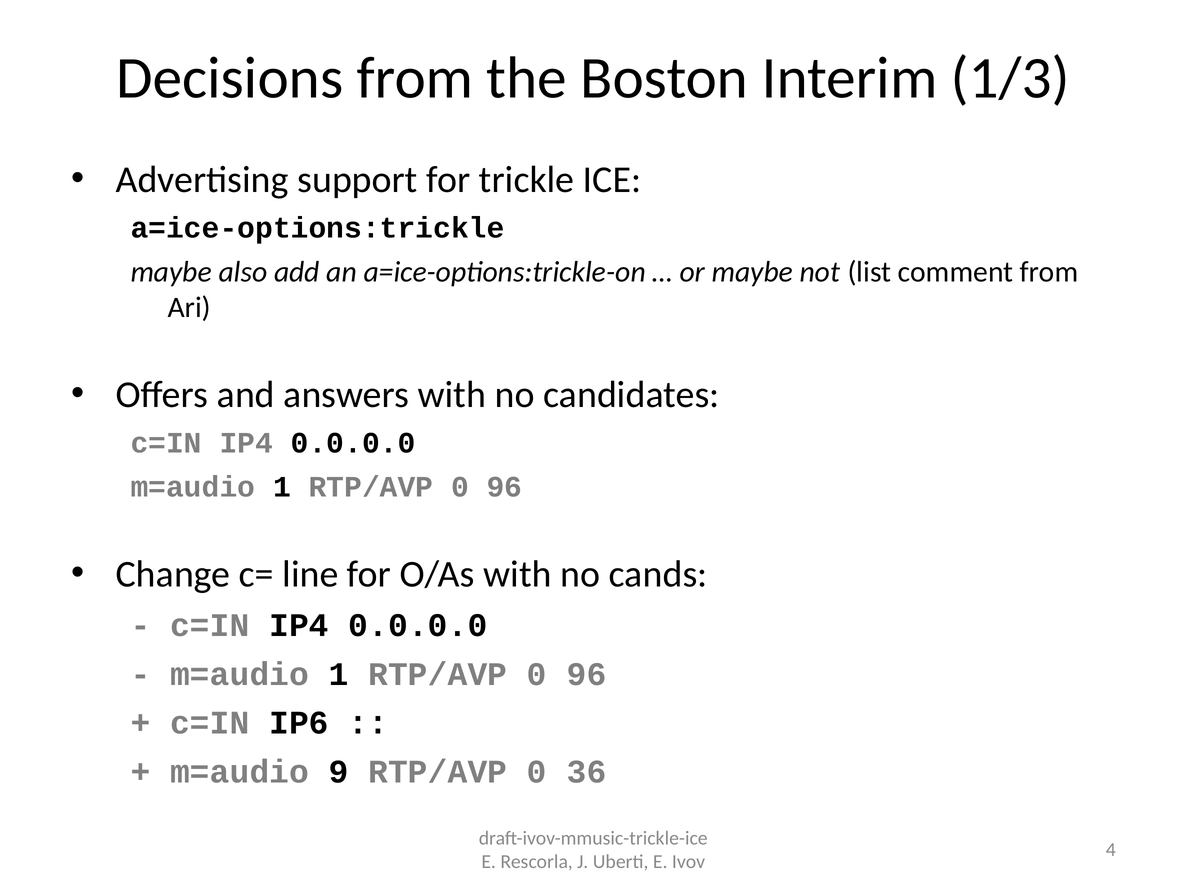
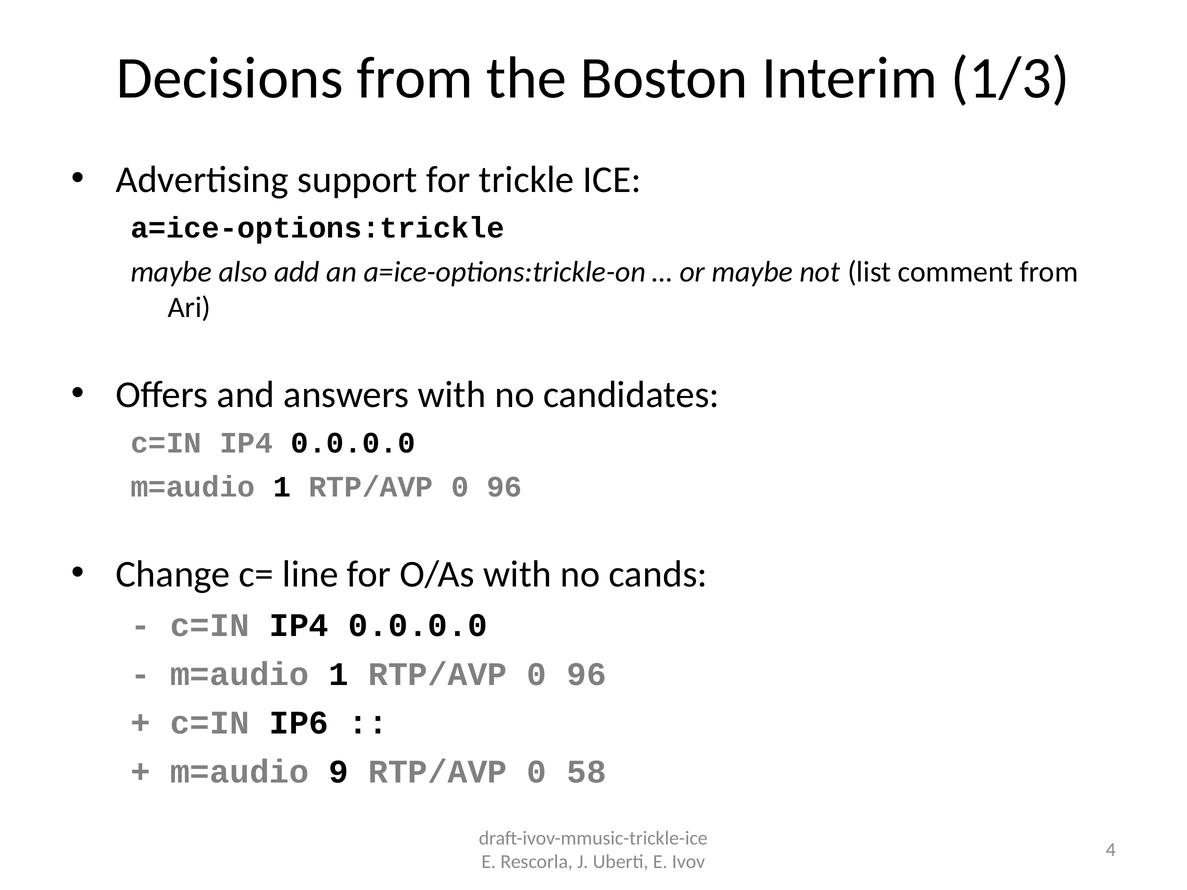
36: 36 -> 58
